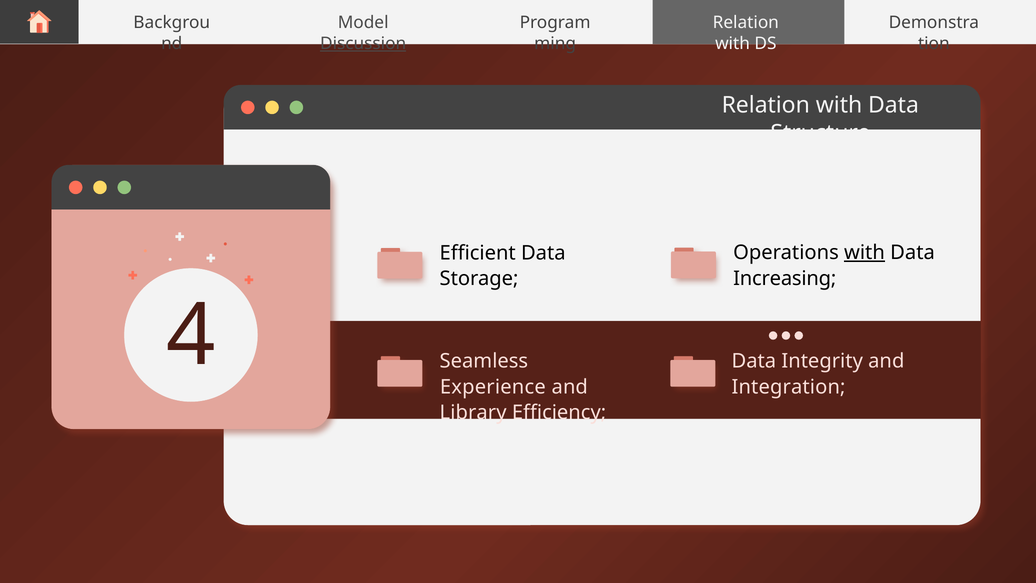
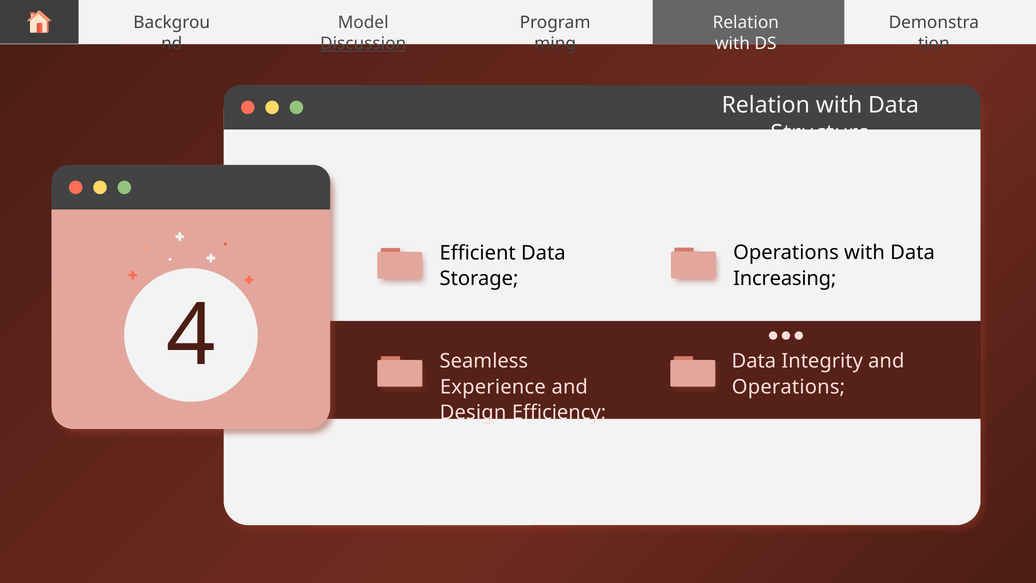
with at (864, 252) underline: present -> none
Integration at (789, 387): Integration -> Operations
Library: Library -> Design
